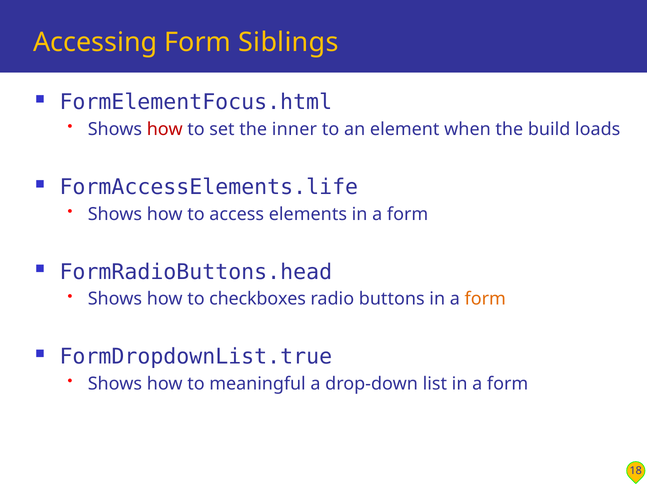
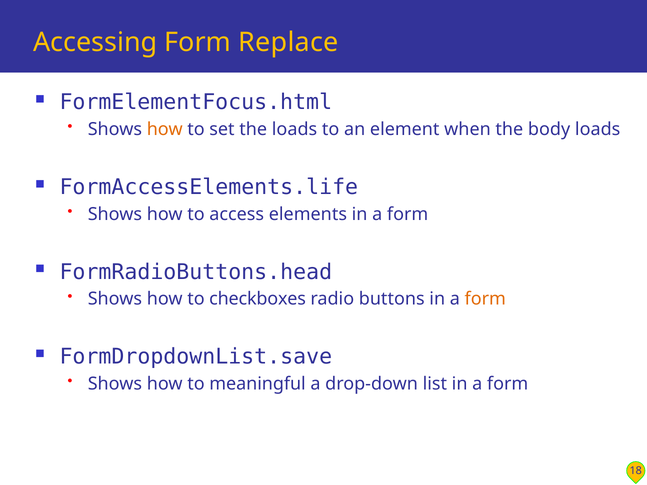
Siblings: Siblings -> Replace
how at (165, 129) colour: red -> orange
the inner: inner -> loads
build: build -> body
FormDropdownList.true: FormDropdownList.true -> FormDropdownList.save
